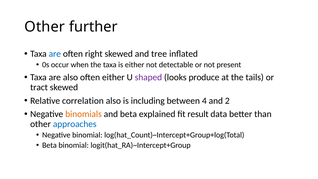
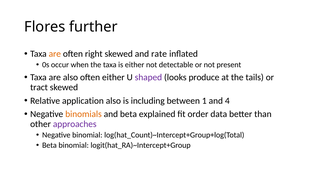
Other at (45, 27): Other -> Flores
are at (55, 54) colour: blue -> orange
tree: tree -> rate
correlation: correlation -> application
4: 4 -> 1
2: 2 -> 4
result: result -> order
approaches colour: blue -> purple
